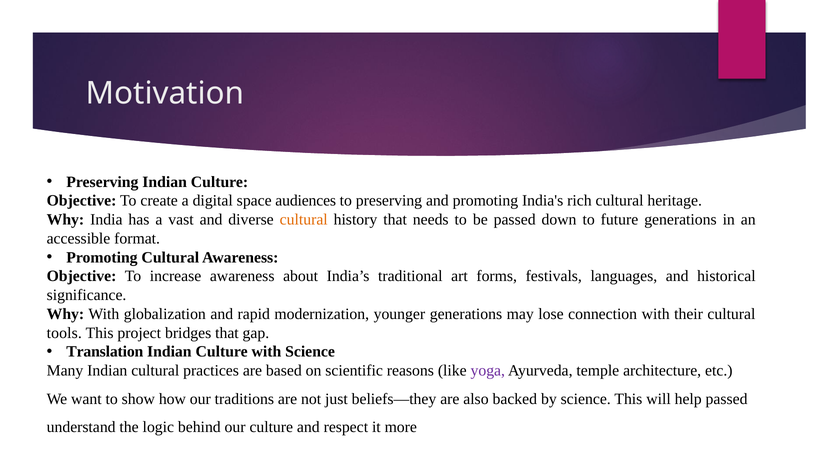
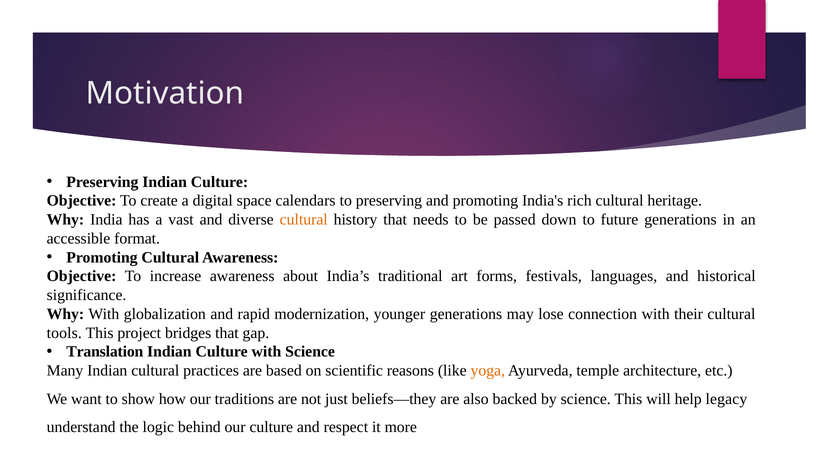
audiences: audiences -> calendars
yoga colour: purple -> orange
help passed: passed -> legacy
